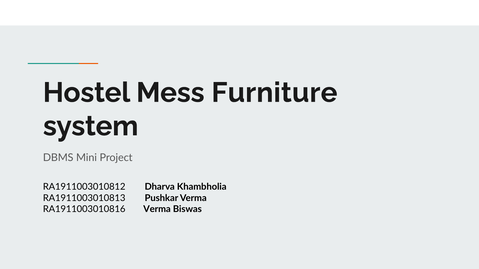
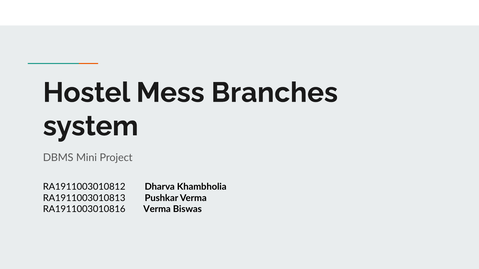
Furniture: Furniture -> Branches
